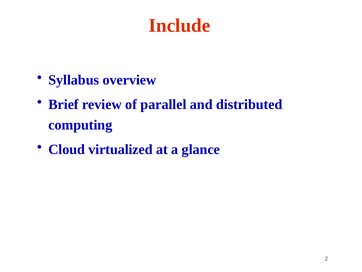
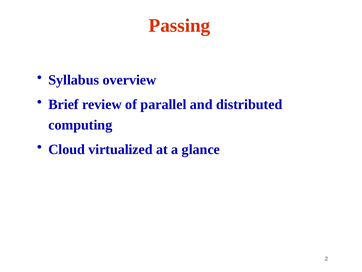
Include: Include -> Passing
